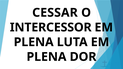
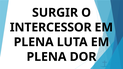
CESSAR: CESSAR -> SURGIR
